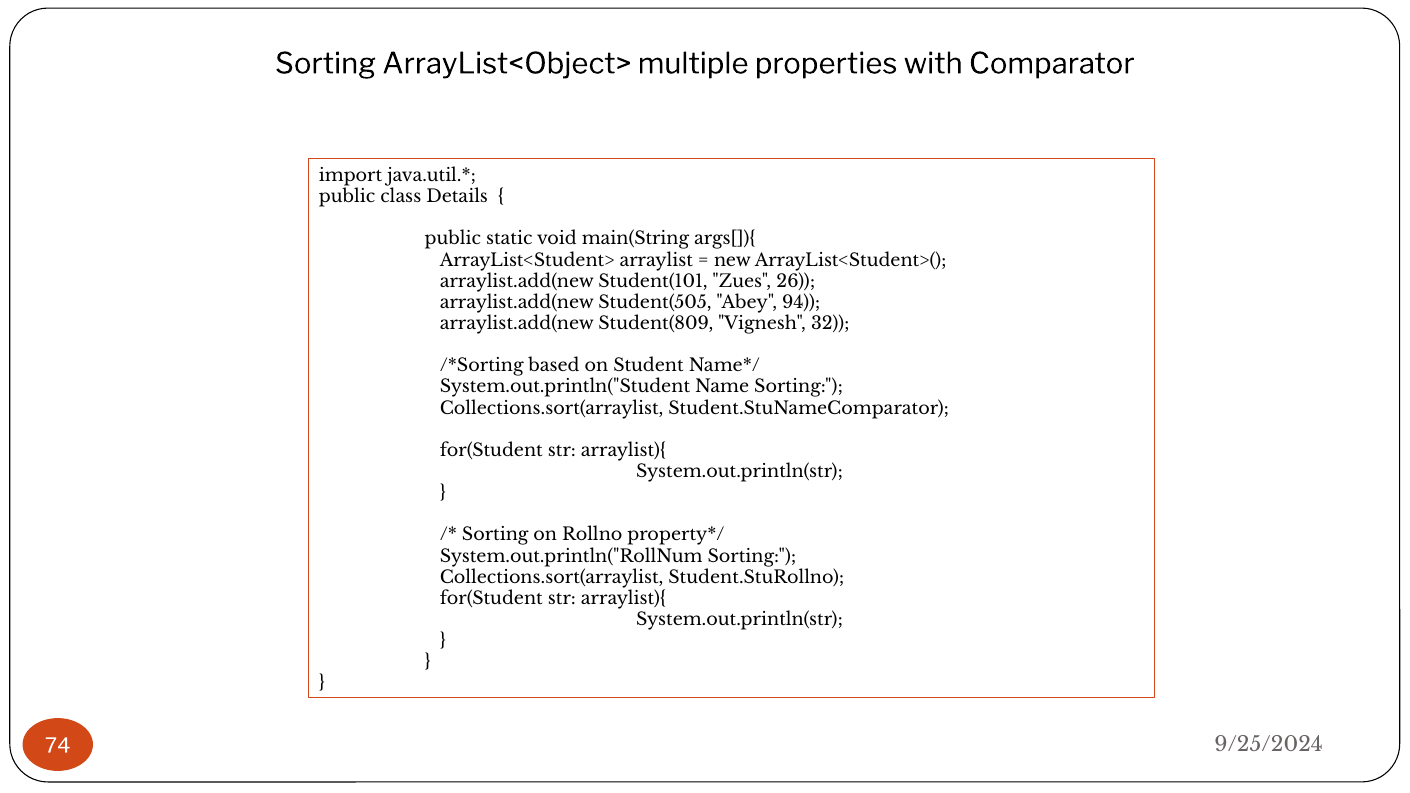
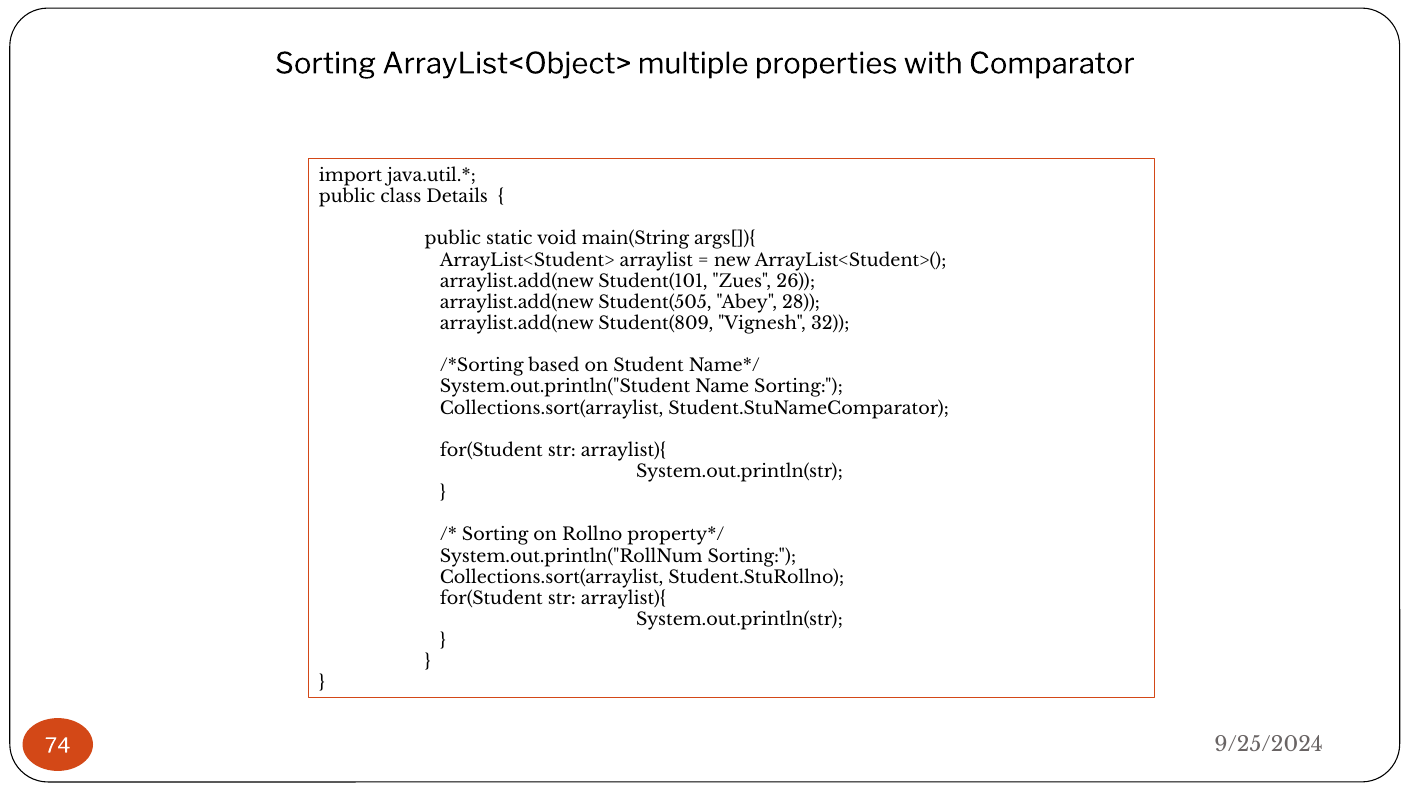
94: 94 -> 28
